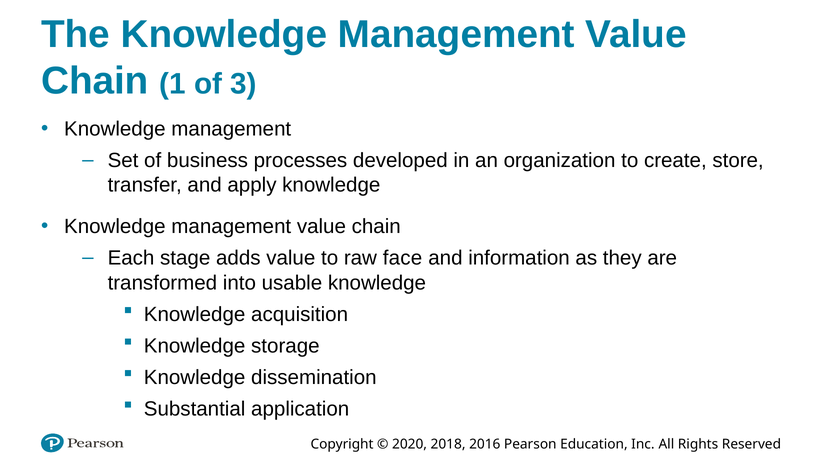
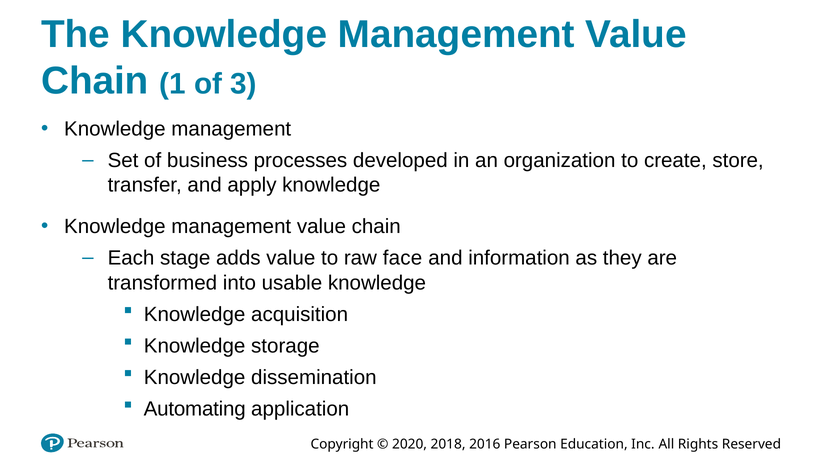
Substantial: Substantial -> Automating
